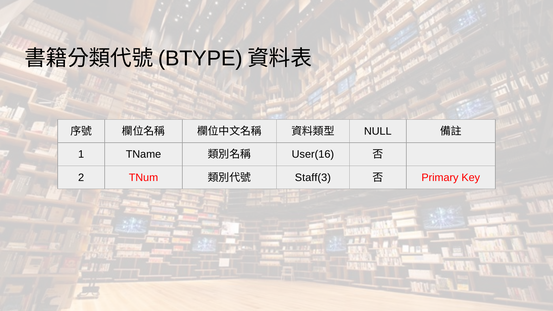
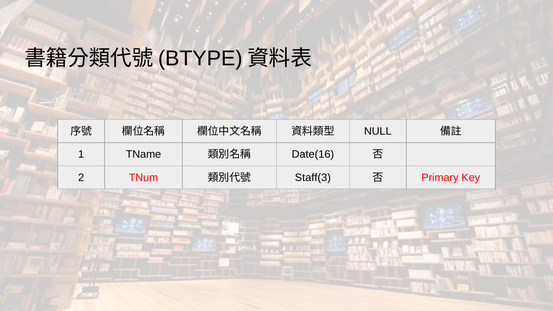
User(16: User(16 -> Date(16
